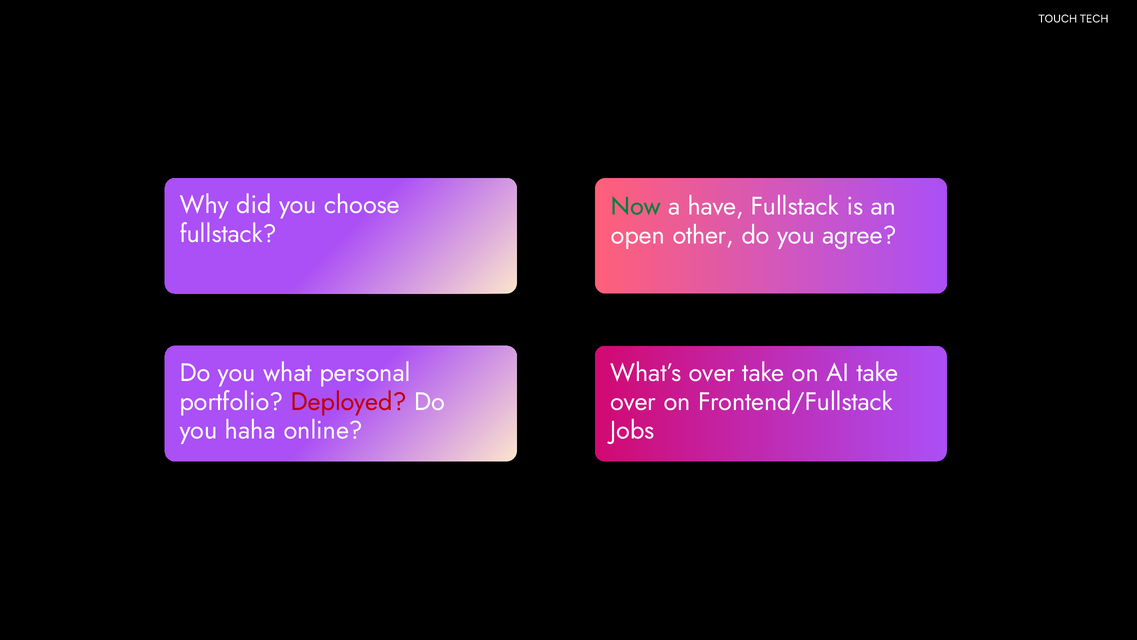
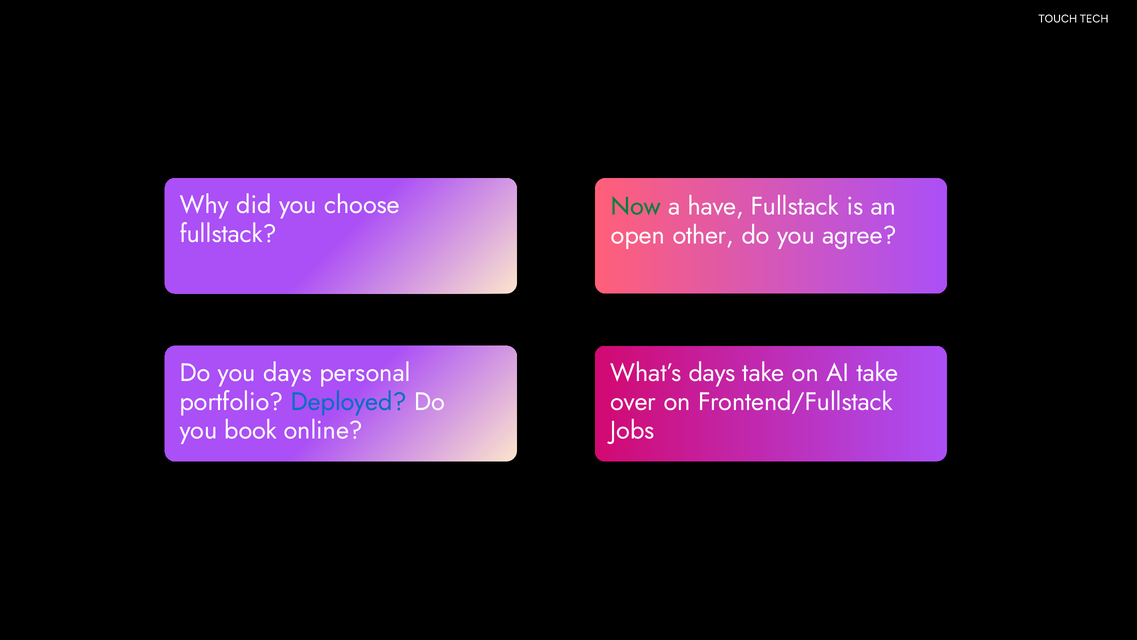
you what: what -> days
What’s over: over -> days
Deployed colour: red -> blue
haha: haha -> book
